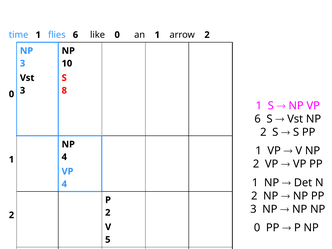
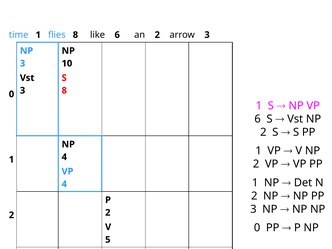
flies 6: 6 -> 8
like 0: 0 -> 6
an 1: 1 -> 2
arrow 2: 2 -> 3
